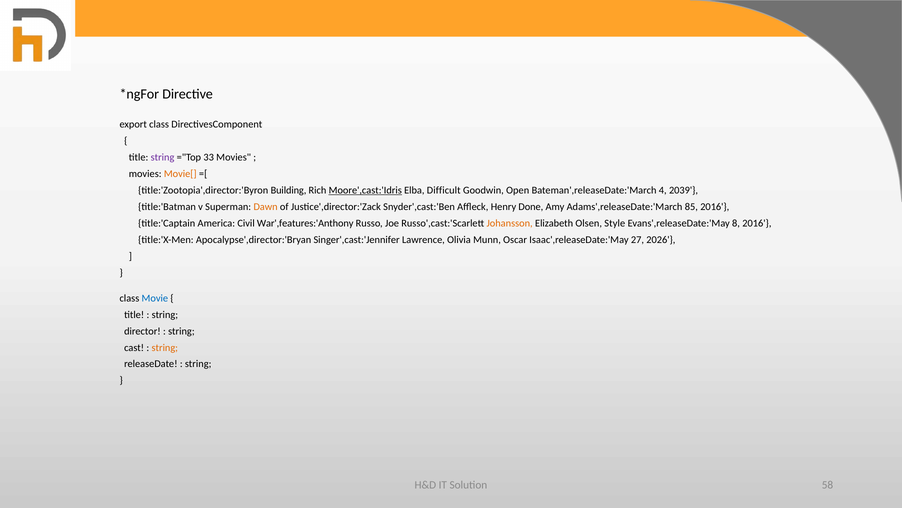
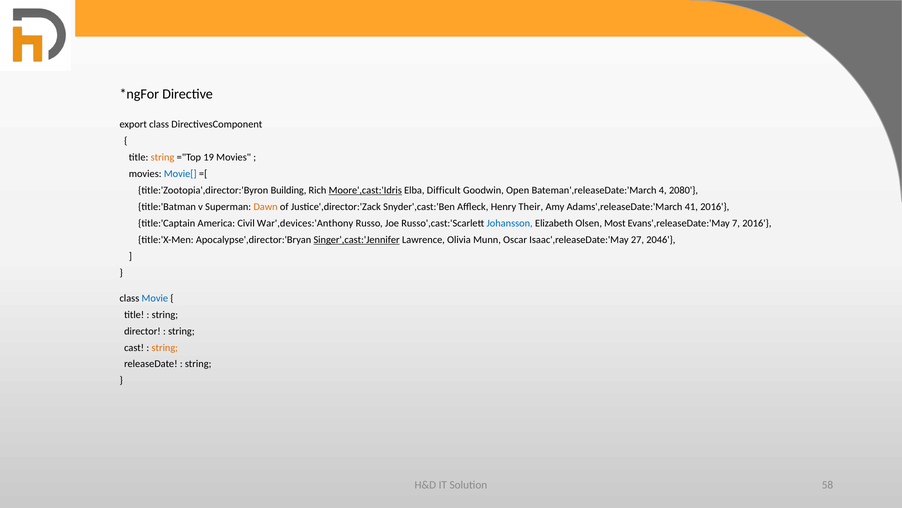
string at (163, 157) colour: purple -> orange
33: 33 -> 19
Movie[ colour: orange -> blue
2039: 2039 -> 2080
Done: Done -> Their
85: 85 -> 41
War',features:'Anthony: War',features:'Anthony -> War',devices:'Anthony
Johansson colour: orange -> blue
Style: Style -> Most
8: 8 -> 7
Singer',cast:'Jennifer underline: none -> present
2026: 2026 -> 2046
